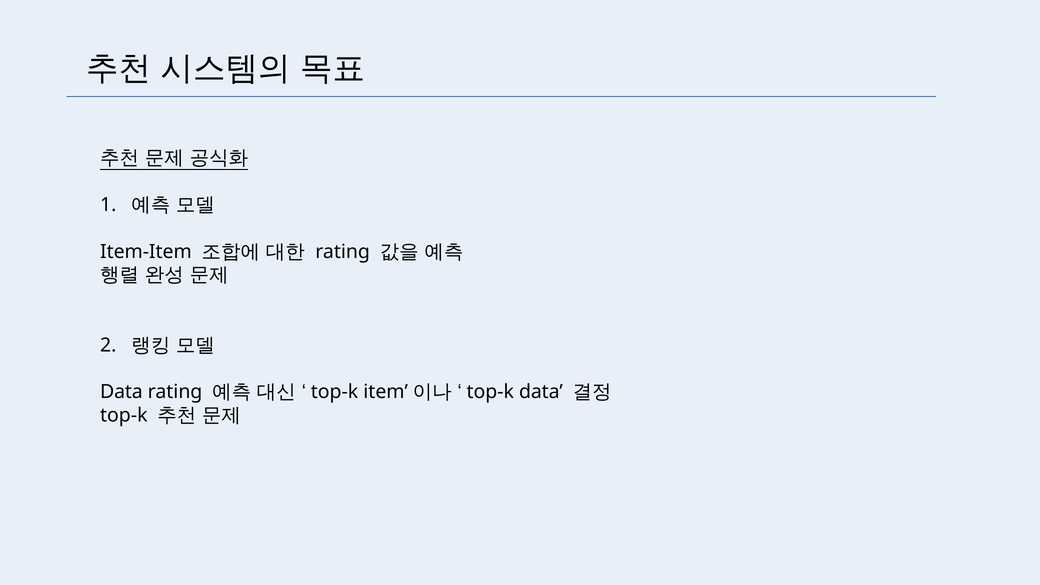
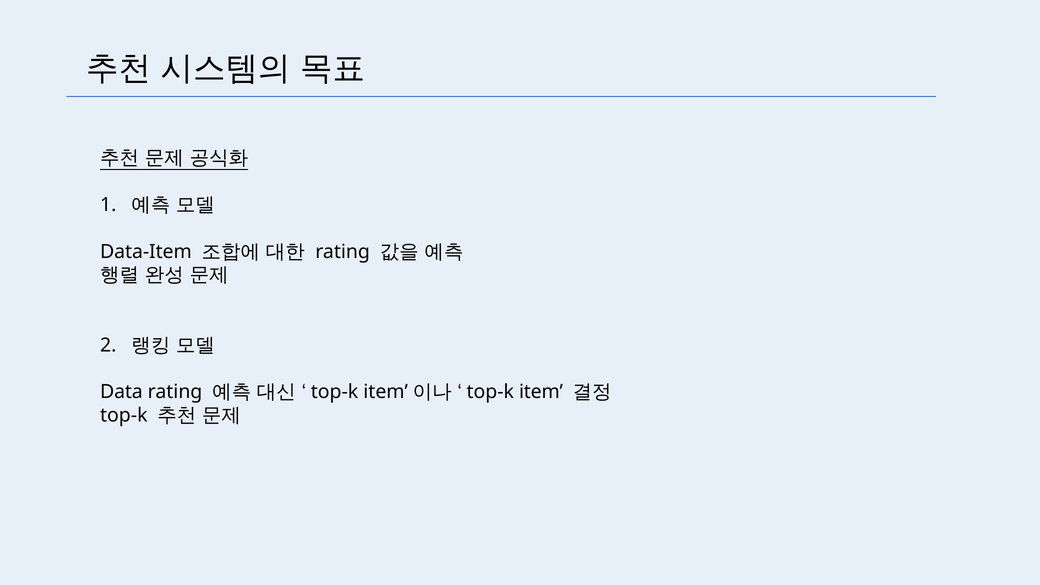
Item-Item: Item-Item -> Data-Item
top-k data: data -> item
